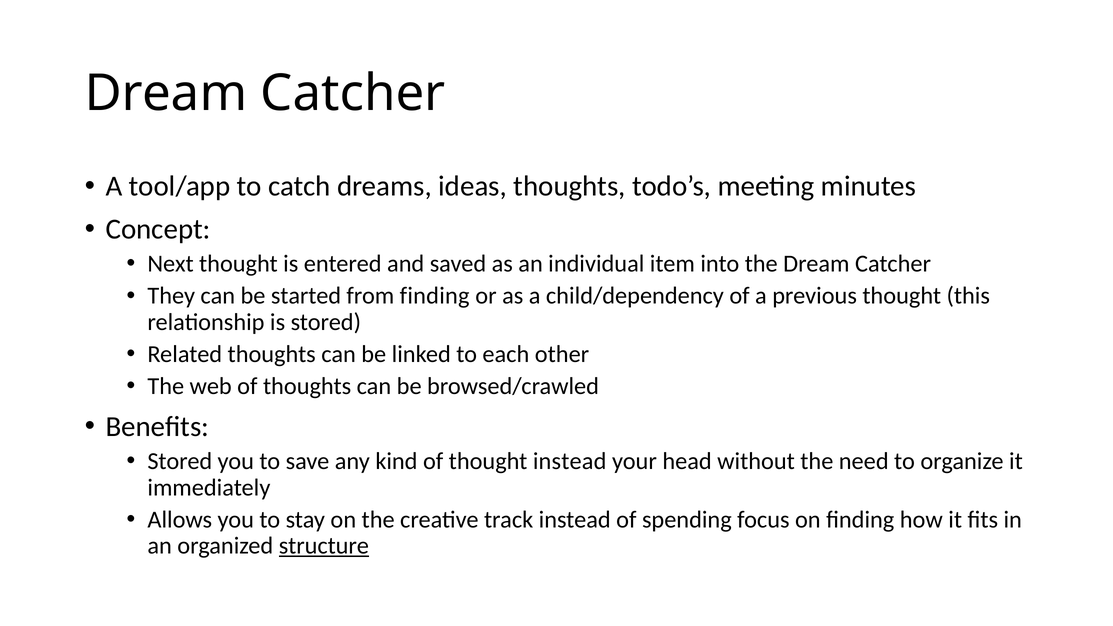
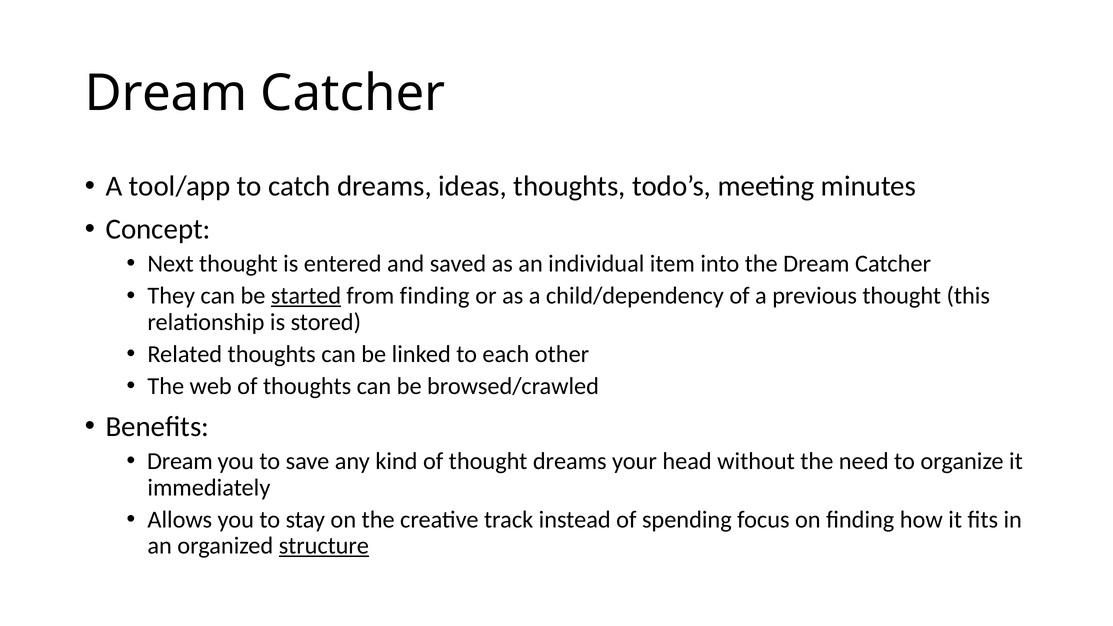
started underline: none -> present
Stored at (180, 461): Stored -> Dream
thought instead: instead -> dreams
